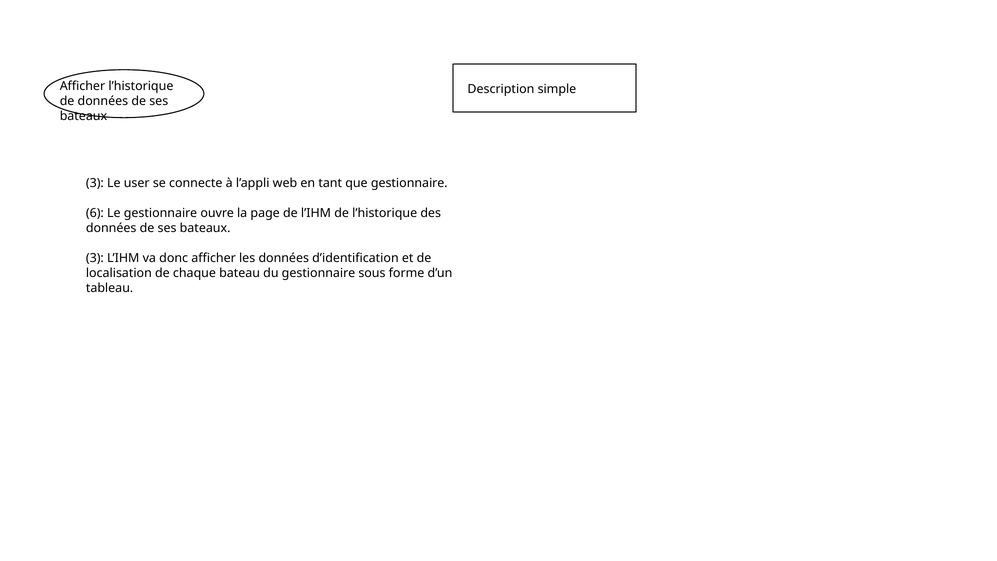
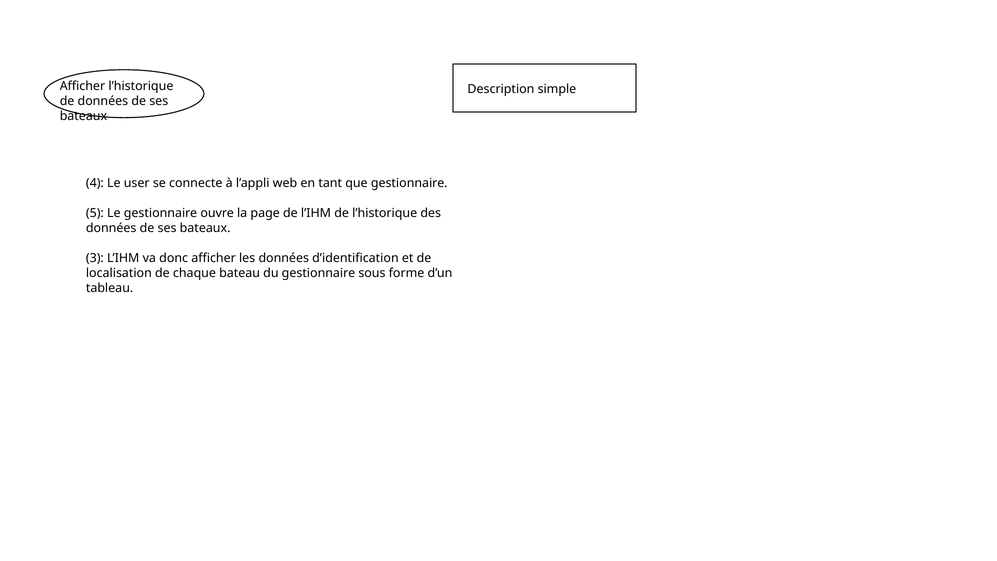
3 at (95, 183): 3 -> 4
6: 6 -> 5
